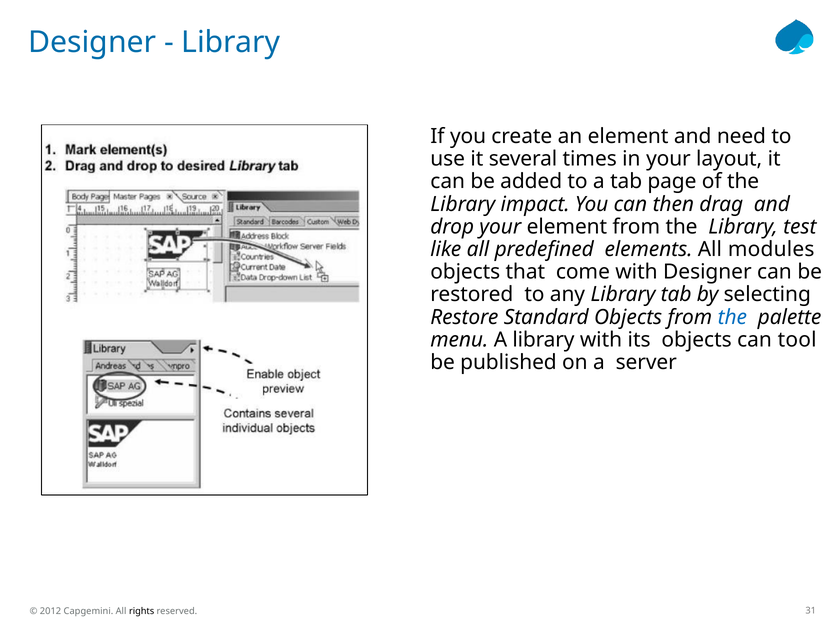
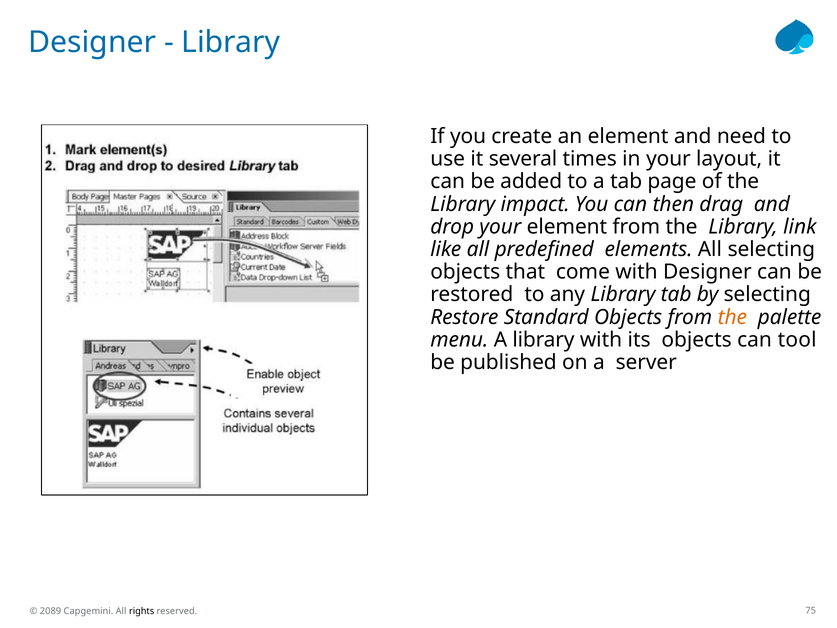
test: test -> link
All modules: modules -> selecting
the at (732, 317) colour: blue -> orange
2012: 2012 -> 2089
31: 31 -> 75
